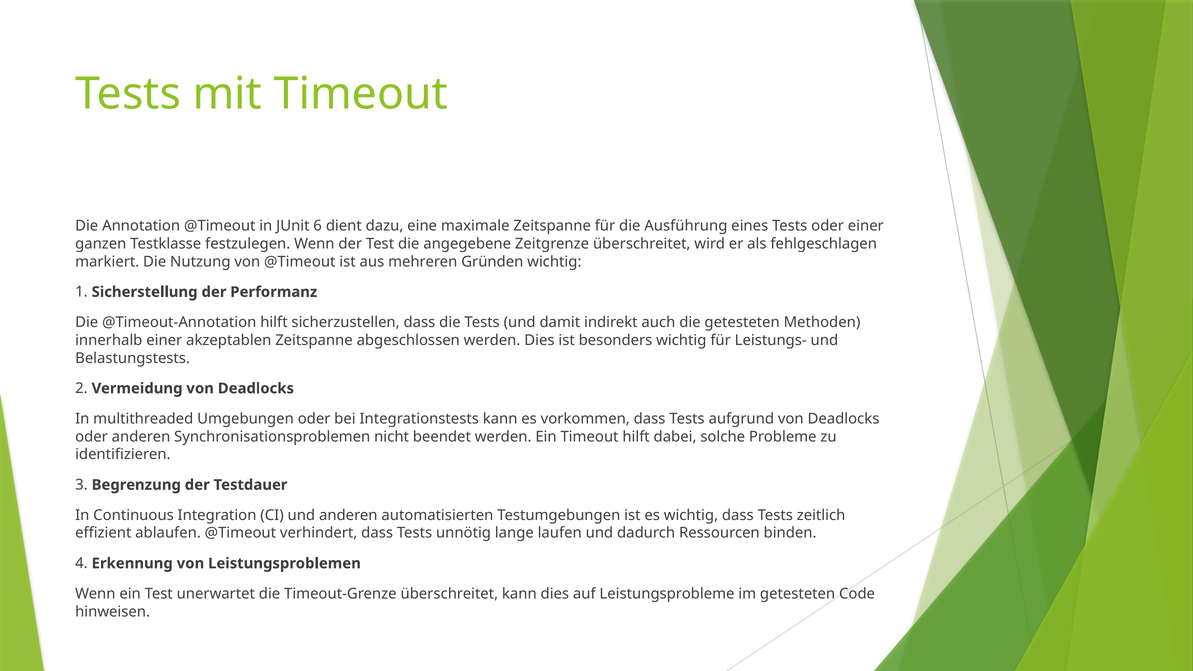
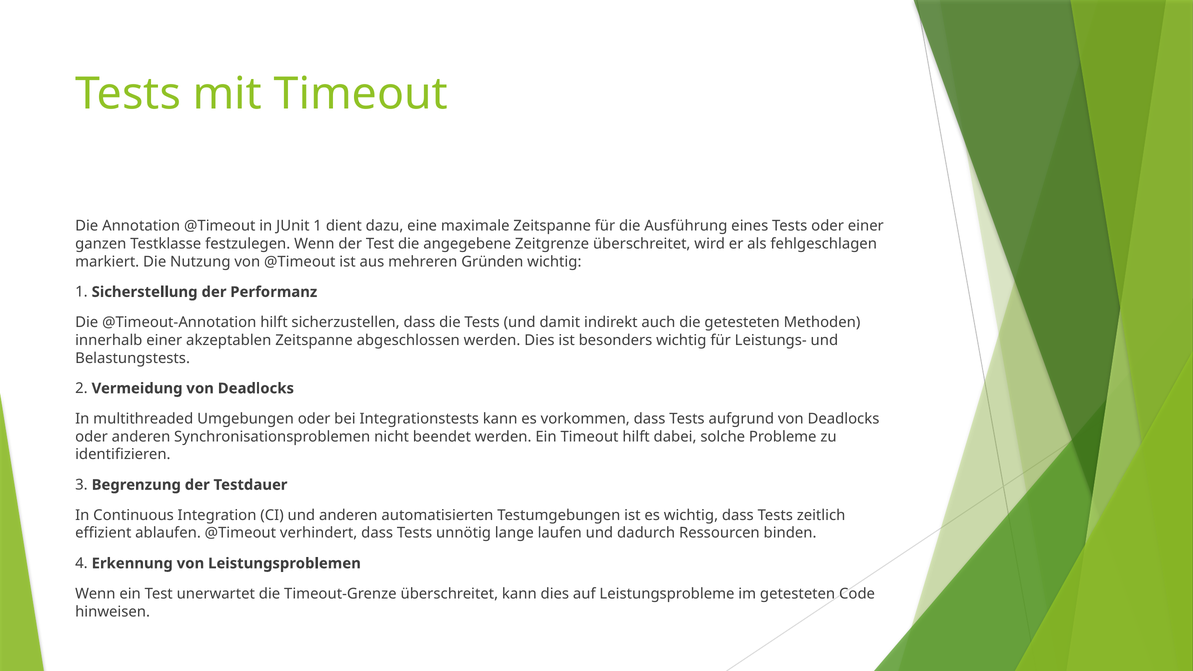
JUnit 6: 6 -> 1
